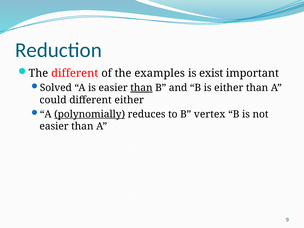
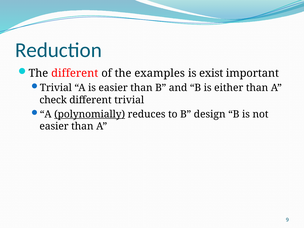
Solved at (56, 88): Solved -> Trivial
than at (141, 88) underline: present -> none
could: could -> check
different either: either -> trivial
vertex: vertex -> design
